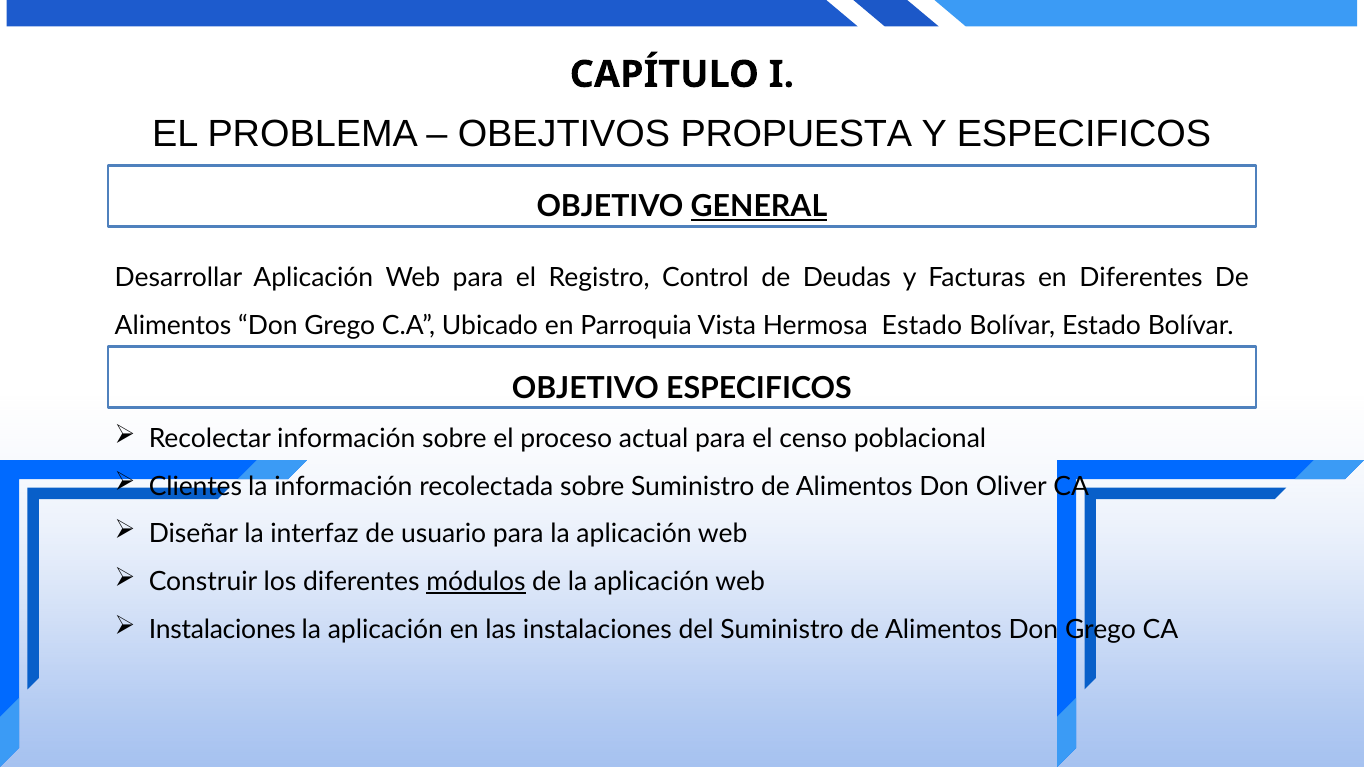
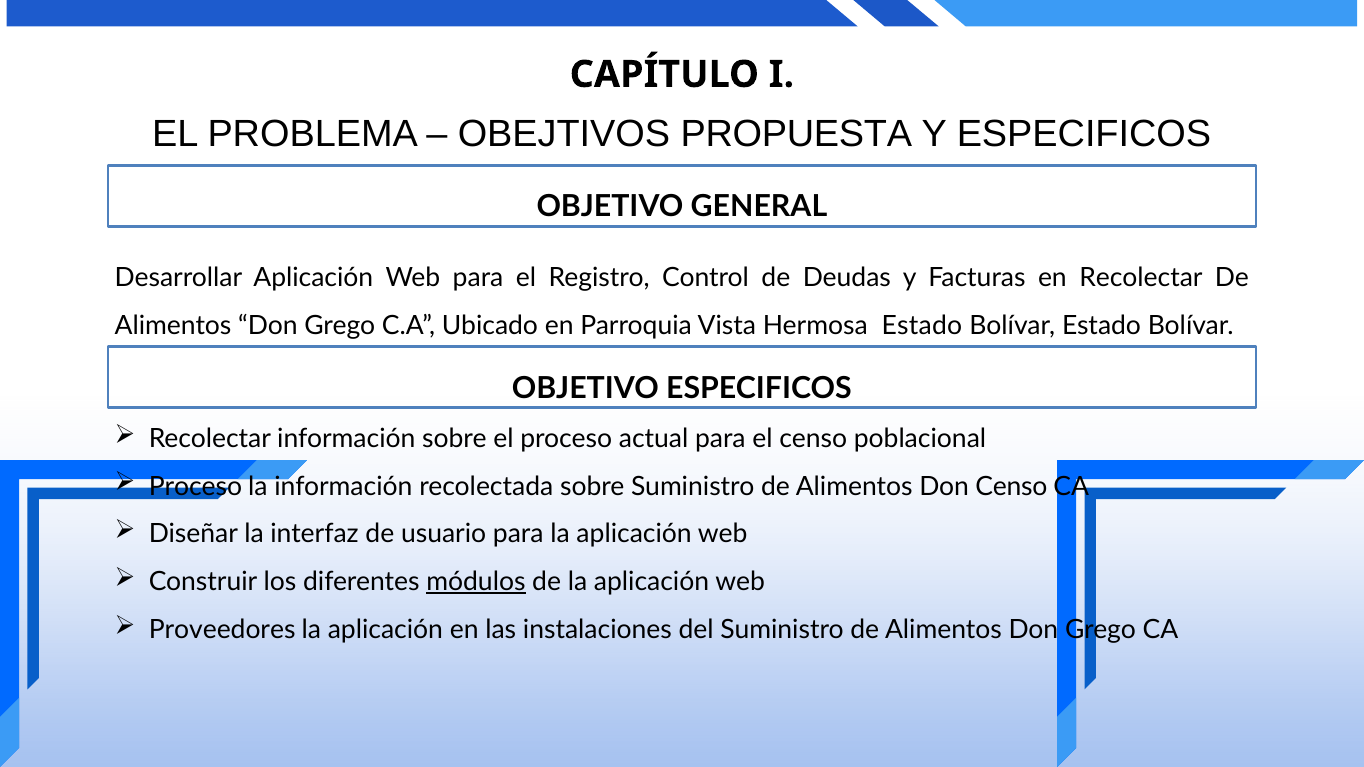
GENERAL underline: present -> none
en Diferentes: Diferentes -> Recolectar
Clientes at (195, 487): Clientes -> Proceso
Don Oliver: Oliver -> Censo
Instalaciones at (222, 630): Instalaciones -> Proveedores
